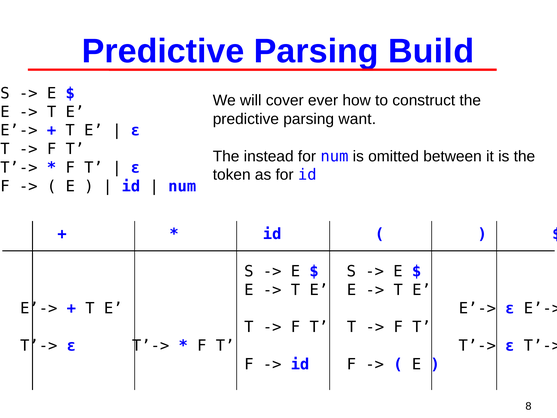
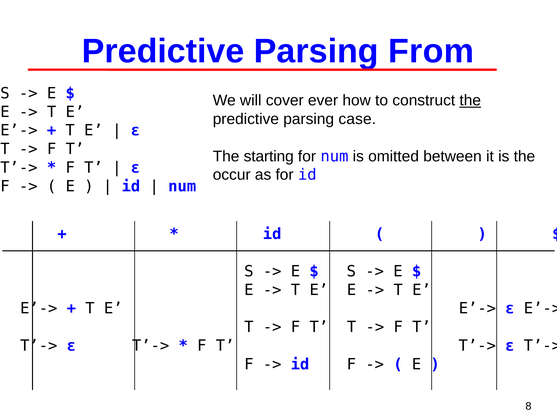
Build: Build -> From
the at (470, 100) underline: none -> present
want: want -> case
instead: instead -> starting
token: token -> occur
